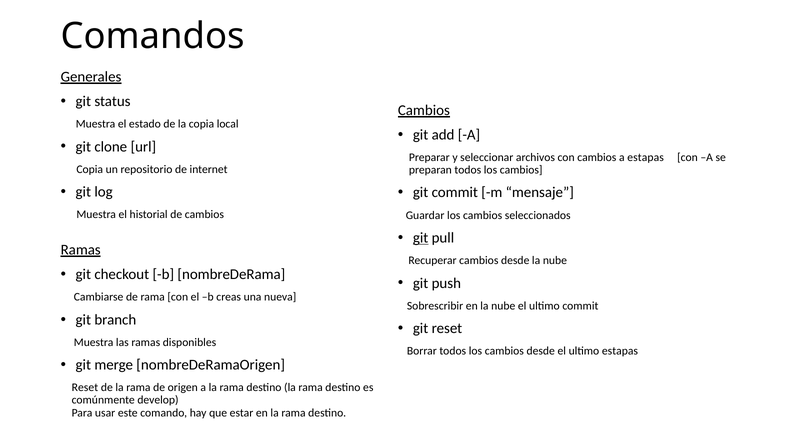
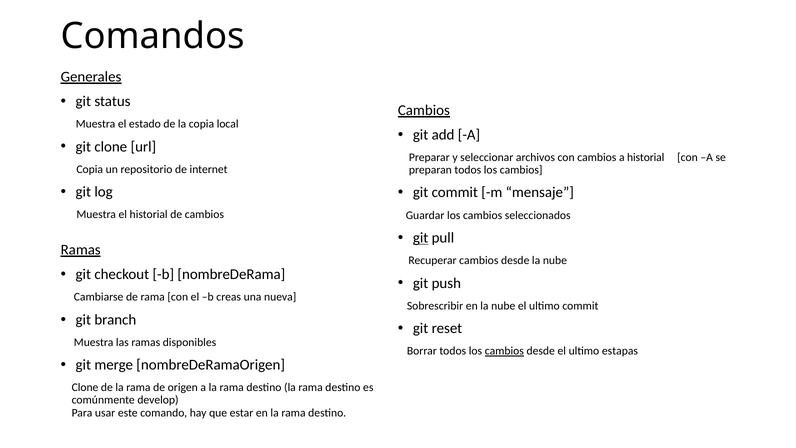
a estapas: estapas -> historial
cambios at (504, 351) underline: none -> present
Reset at (85, 387): Reset -> Clone
